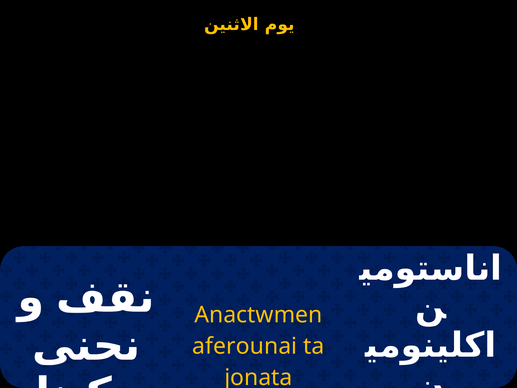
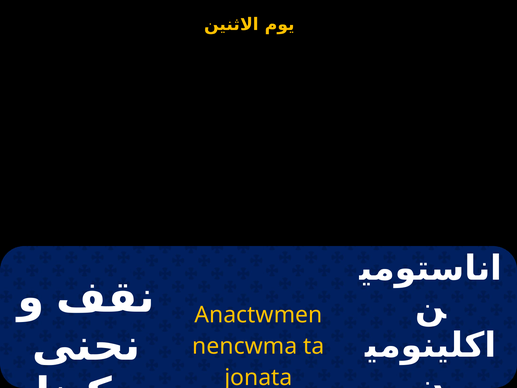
aferounai: aferounai -> nencwma
